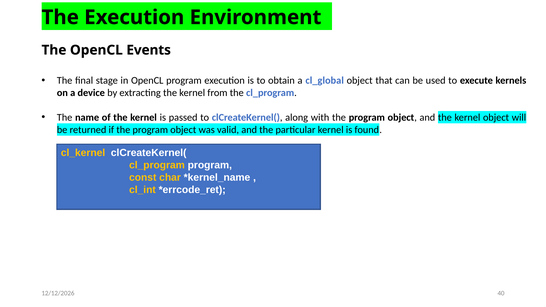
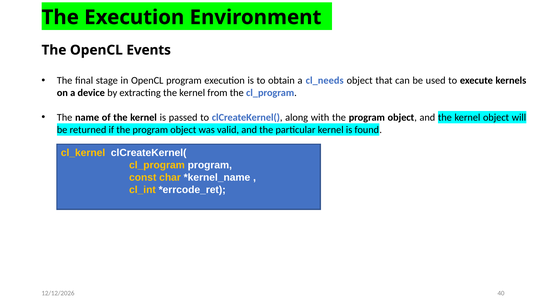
cl_global: cl_global -> cl_needs
